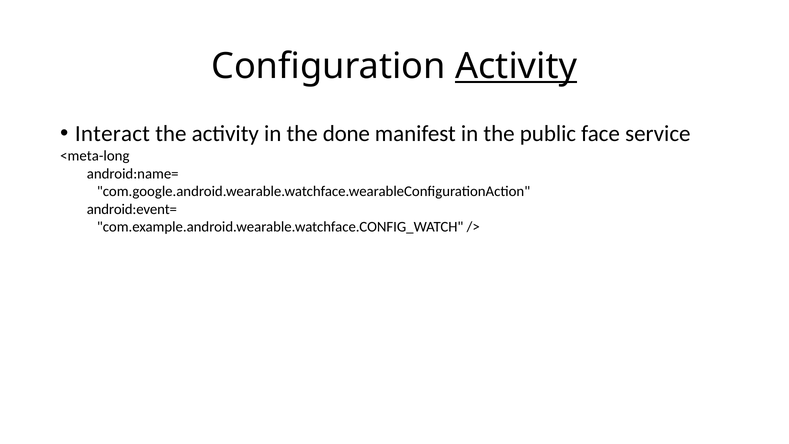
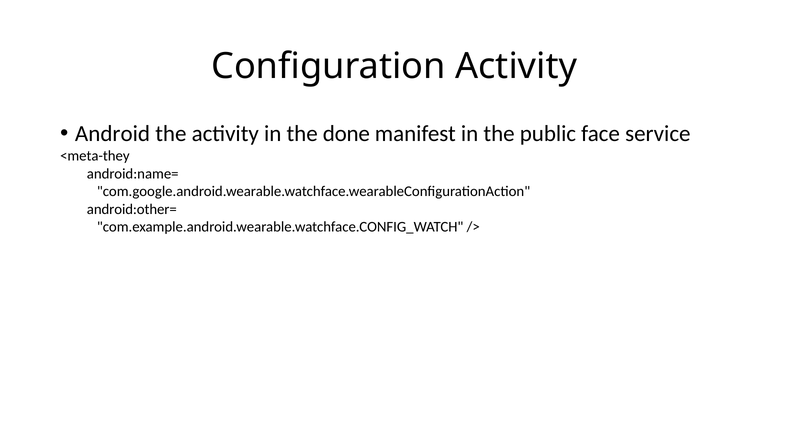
Activity at (516, 66) underline: present -> none
Interact: Interact -> Android
<meta-long: <meta-long -> <meta-they
android:event=: android:event= -> android:other=
